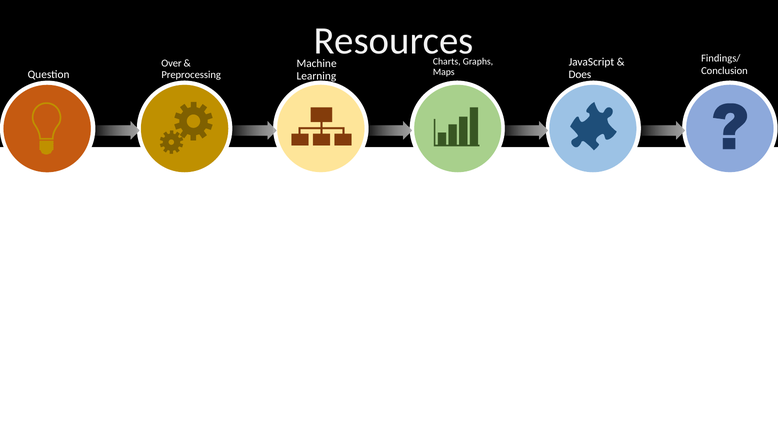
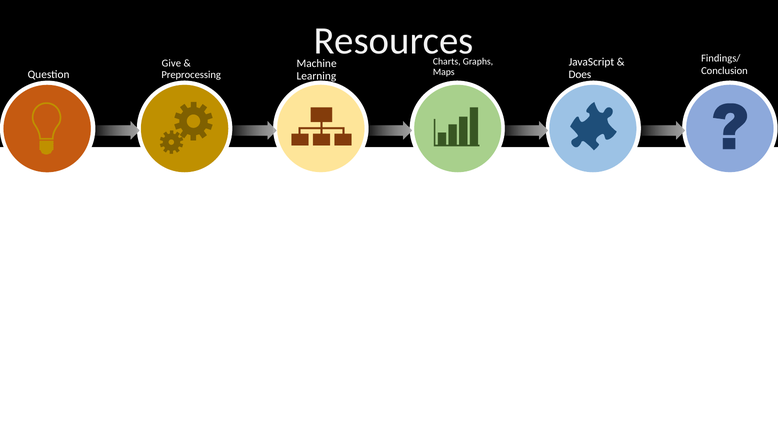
Over: Over -> Give
